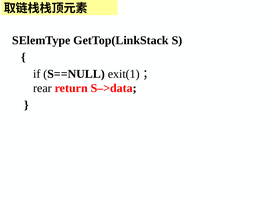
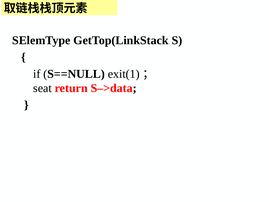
rear: rear -> seat
